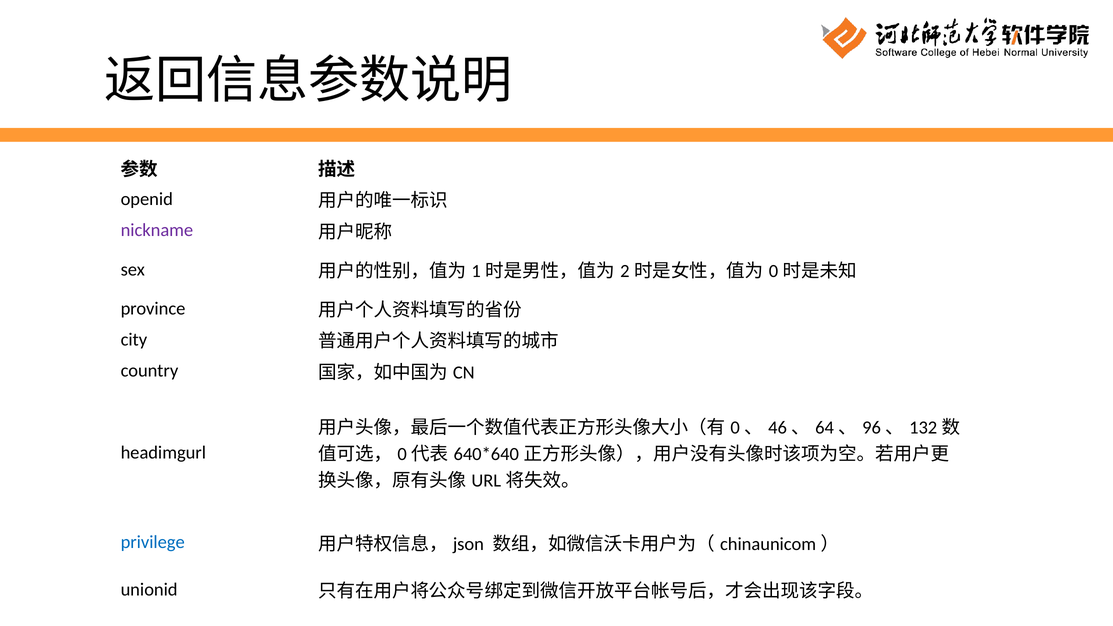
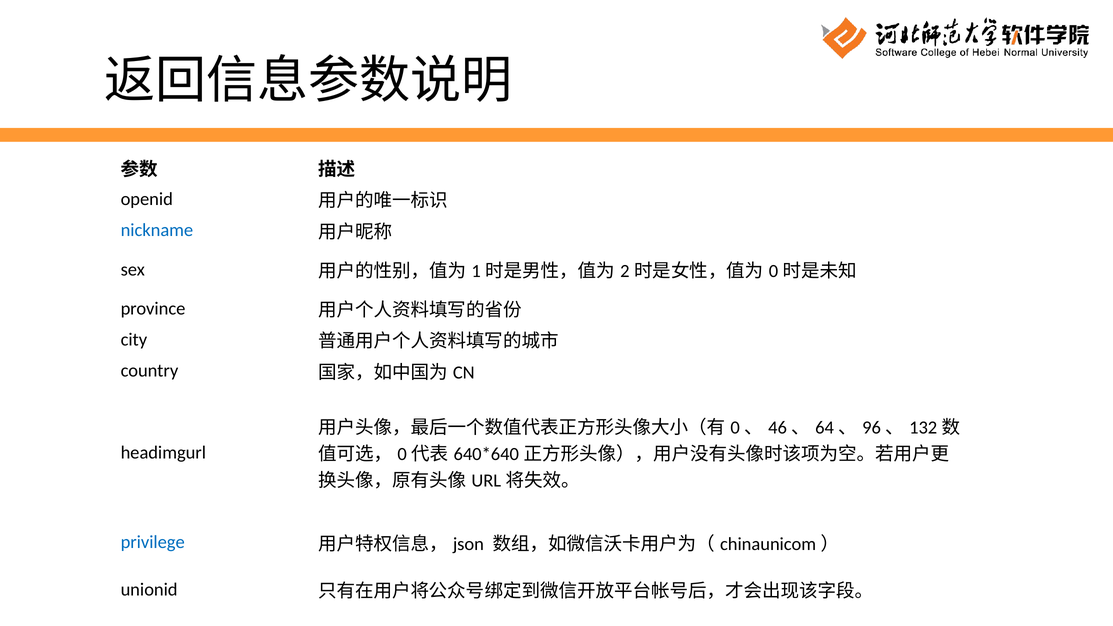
nickname colour: purple -> blue
